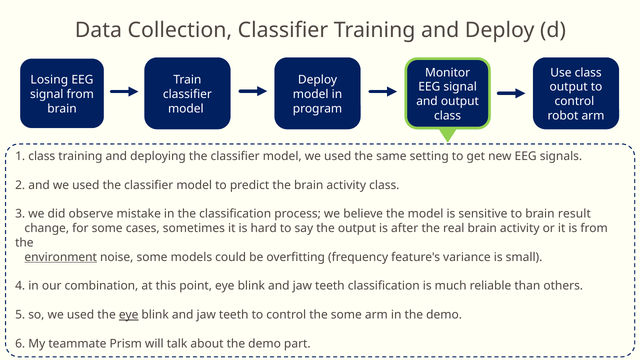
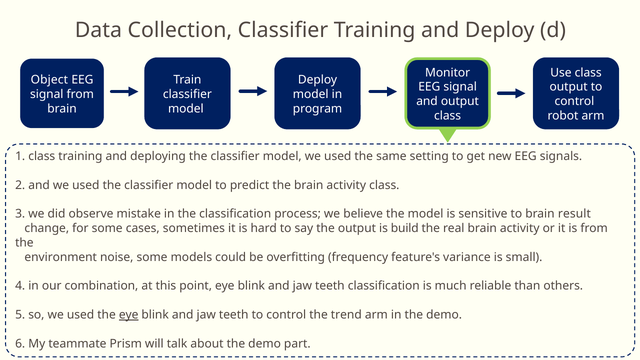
Losing: Losing -> Object
after: after -> build
environment underline: present -> none
the some: some -> trend
